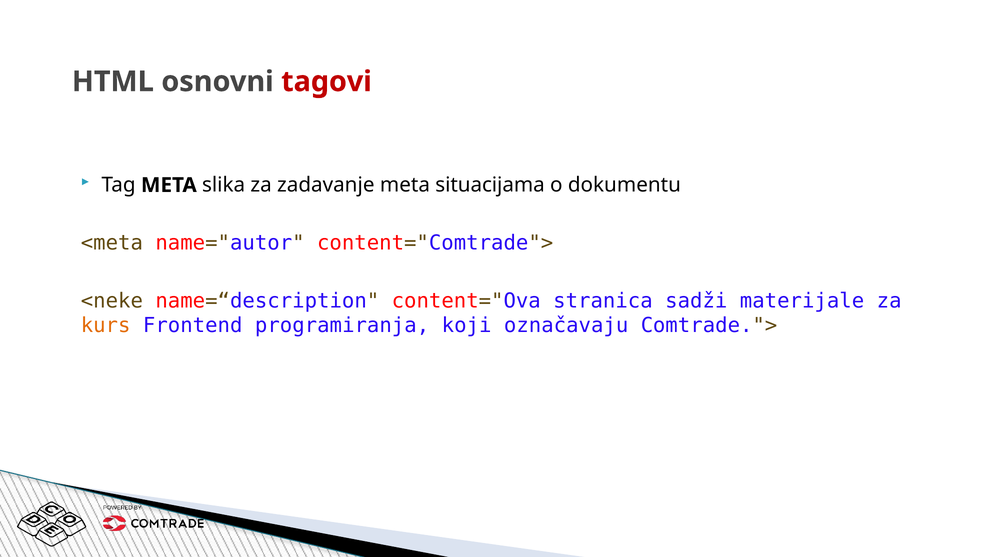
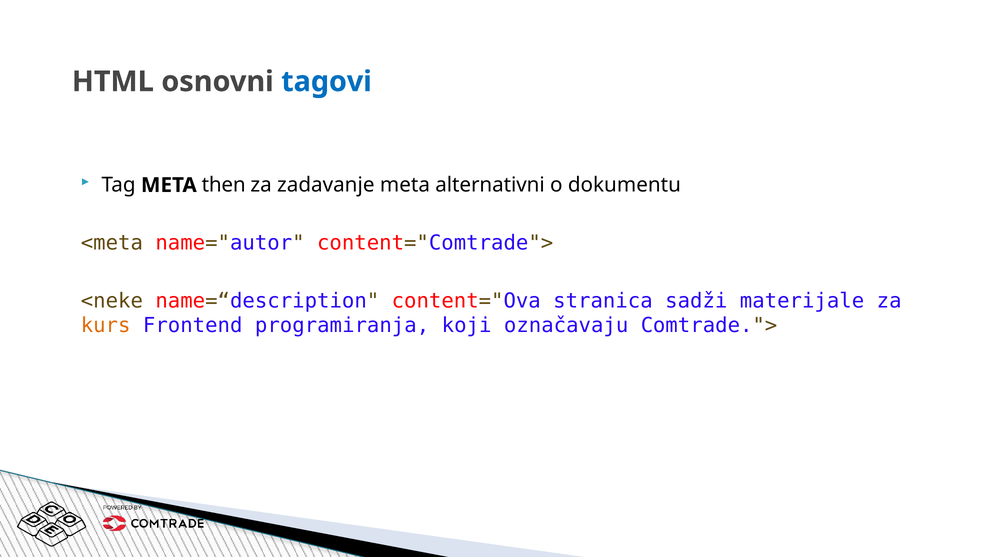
tagovi colour: red -> blue
slika: slika -> then
situacijama: situacijama -> alternativni
